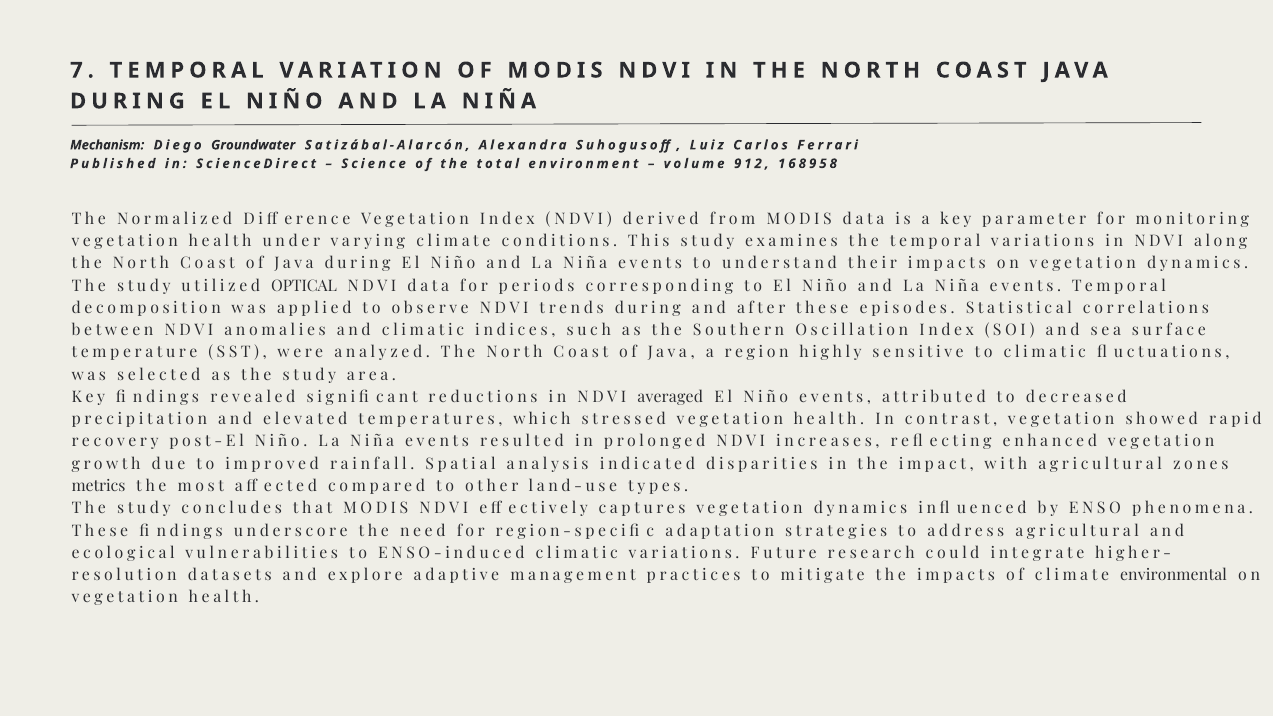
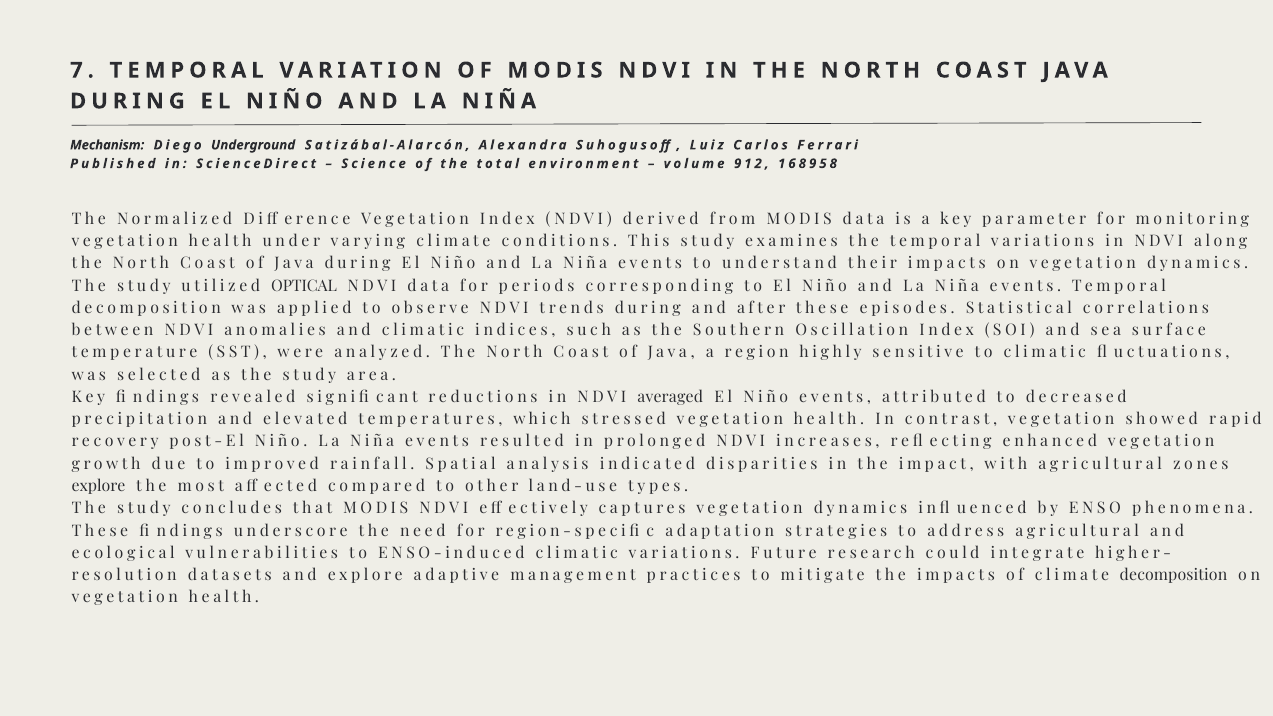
Groundwater: Groundwater -> Underground
metrics at (99, 486): metrics -> explore
climate environmental: environmental -> decomposition
